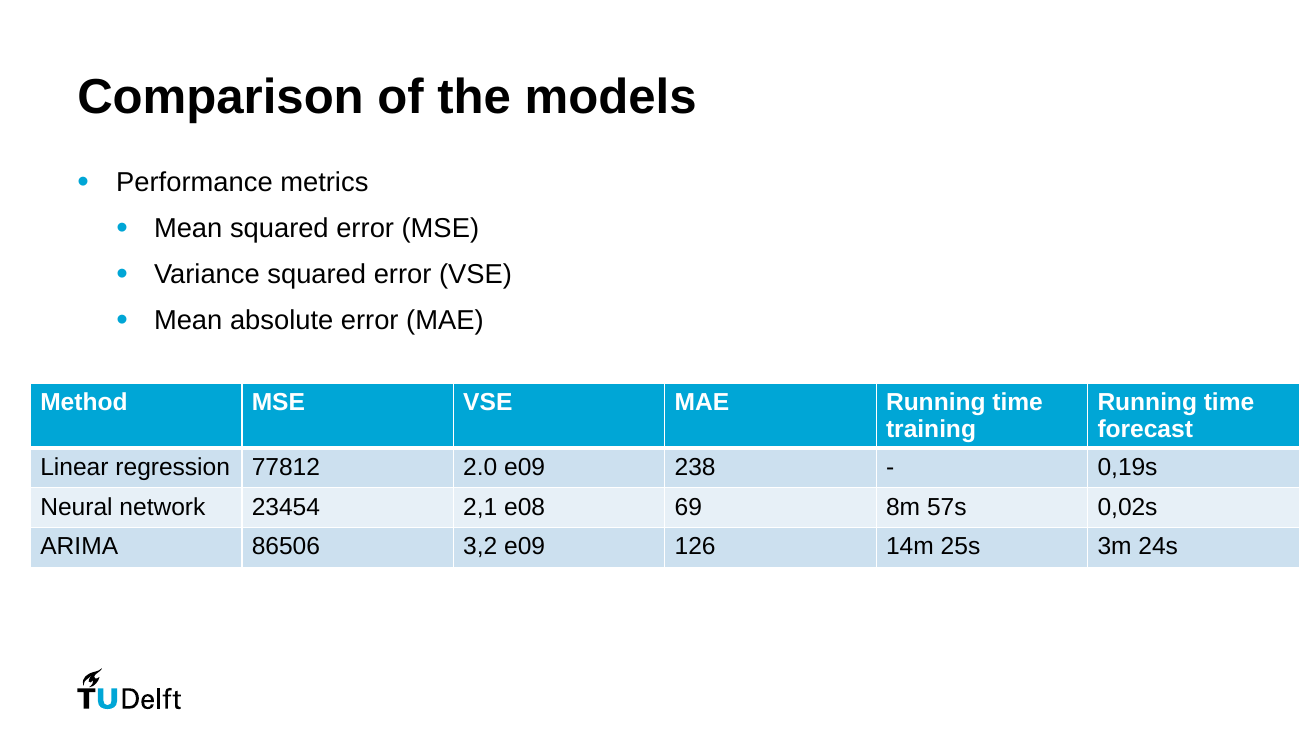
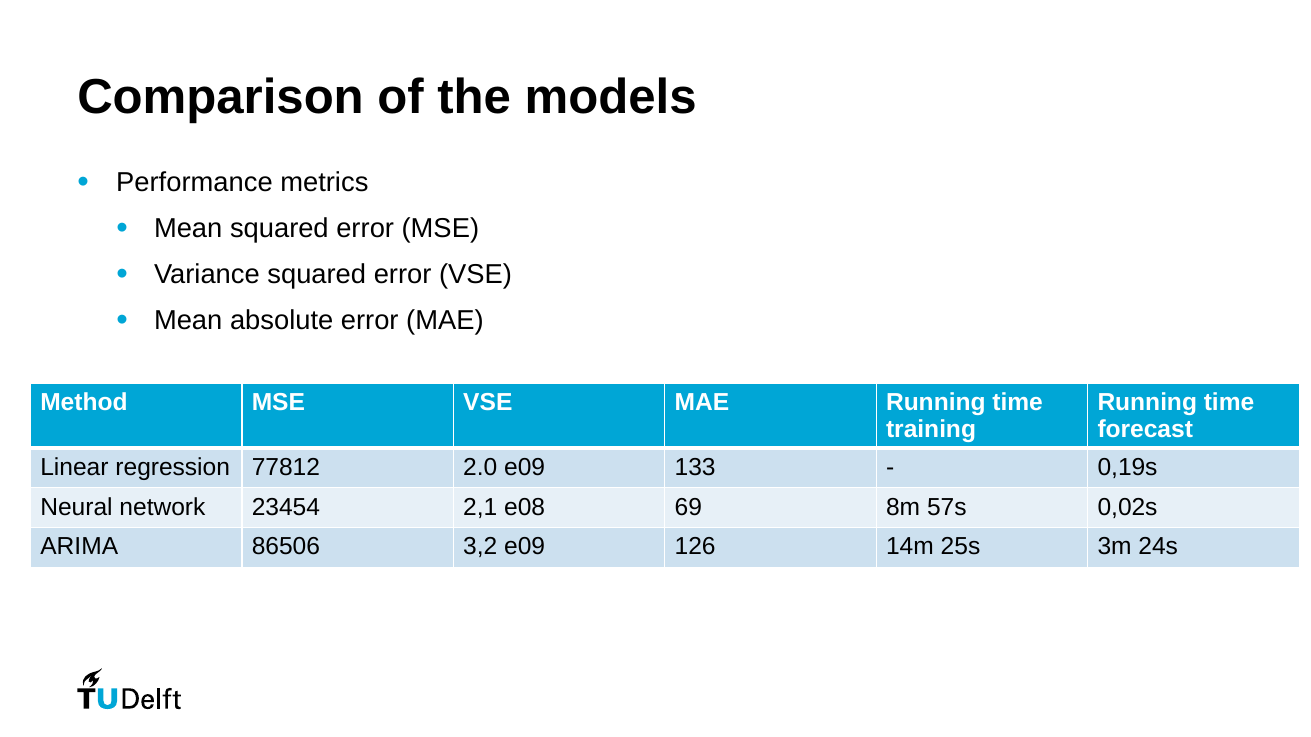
238: 238 -> 133
